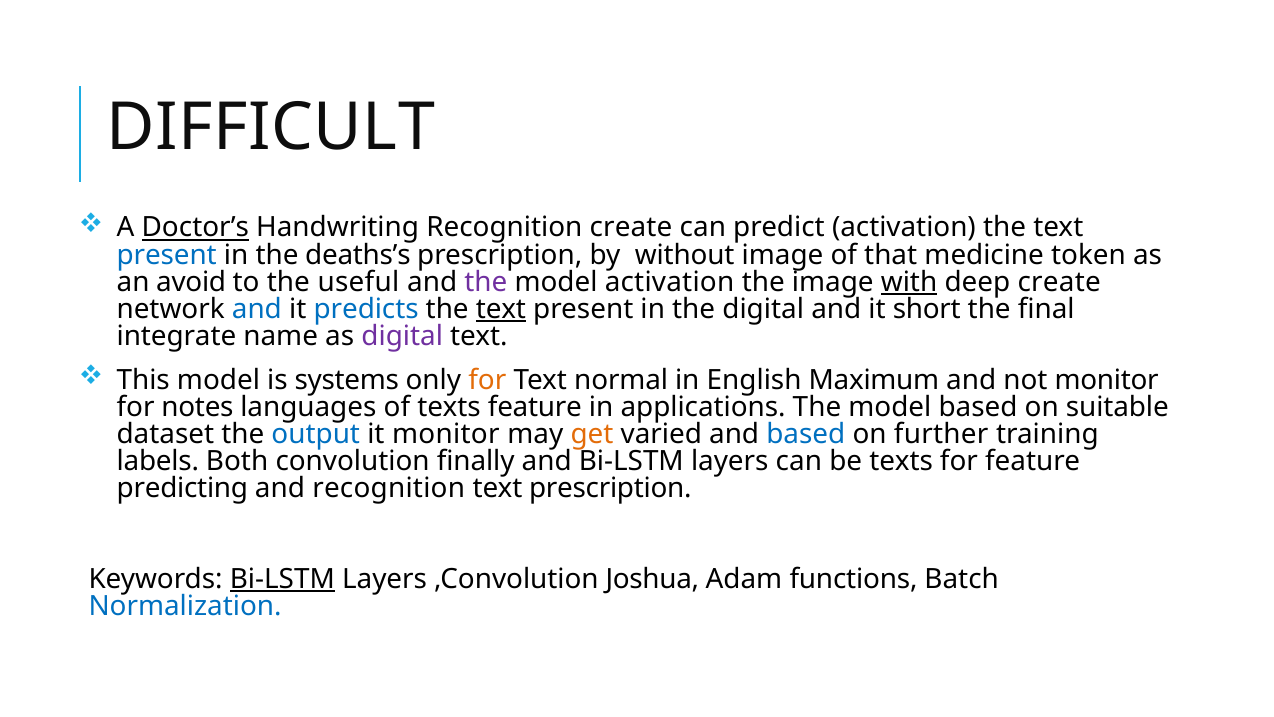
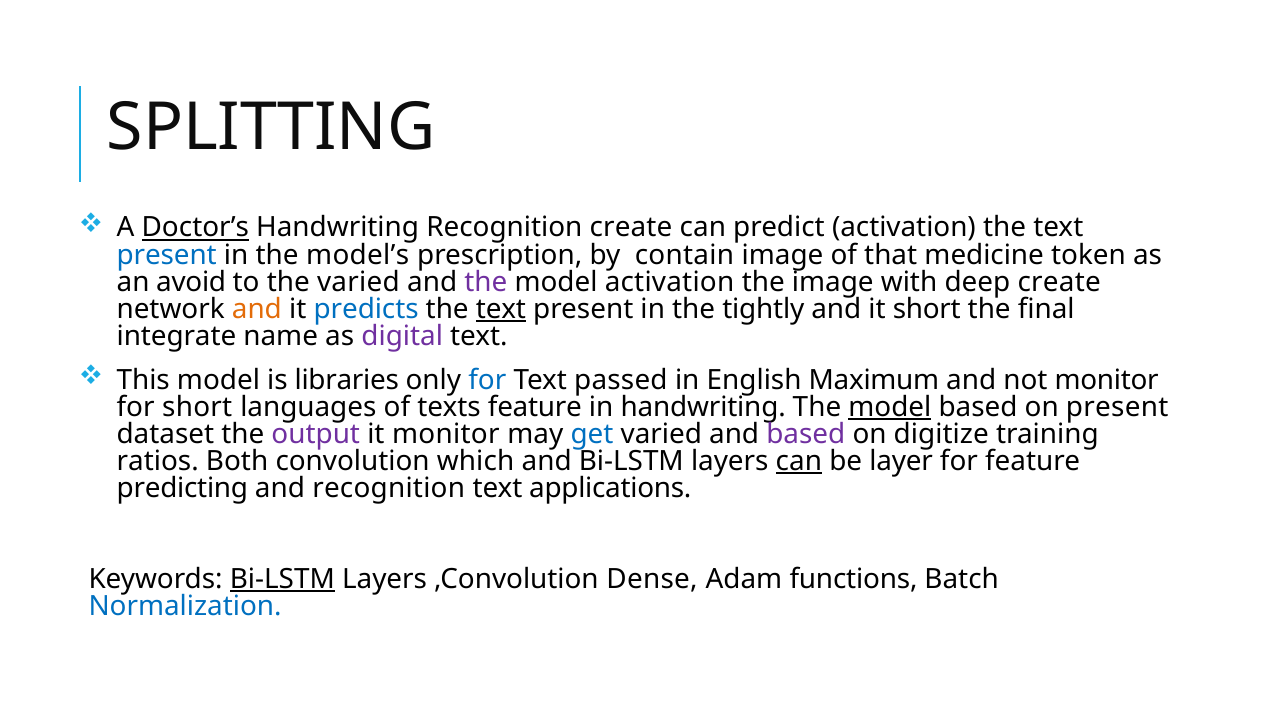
DIFFICULT: DIFFICULT -> SPLITTING
deaths’s: deaths’s -> model’s
without: without -> contain
the useful: useful -> varied
with underline: present -> none
and at (257, 309) colour: blue -> orange
the digital: digital -> tightly
systems: systems -> libraries
for at (487, 380) colour: orange -> blue
normal: normal -> passed
for notes: notes -> short
in applications: applications -> handwriting
model at (890, 407) underline: none -> present
on suitable: suitable -> present
output colour: blue -> purple
get colour: orange -> blue
based at (806, 434) colour: blue -> purple
further: further -> digitize
labels: labels -> ratios
finally: finally -> which
can at (799, 461) underline: none -> present
be texts: texts -> layer
text prescription: prescription -> applications
Joshua: Joshua -> Dense
